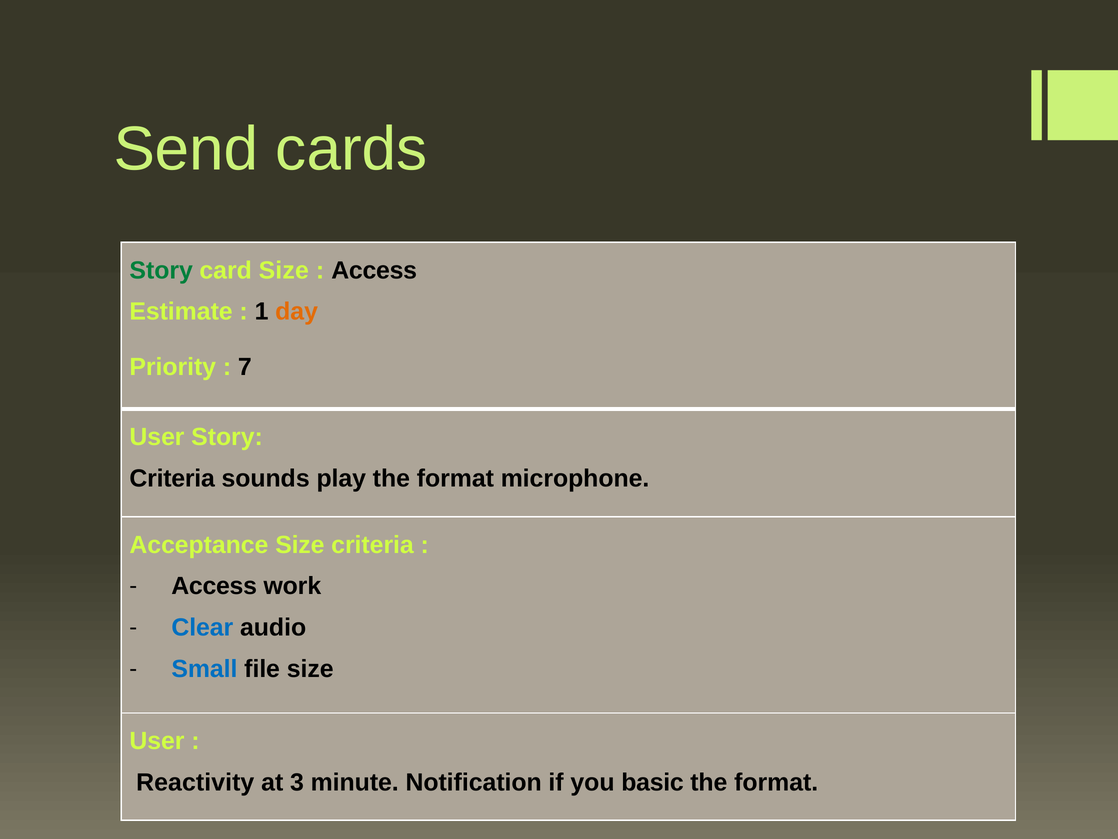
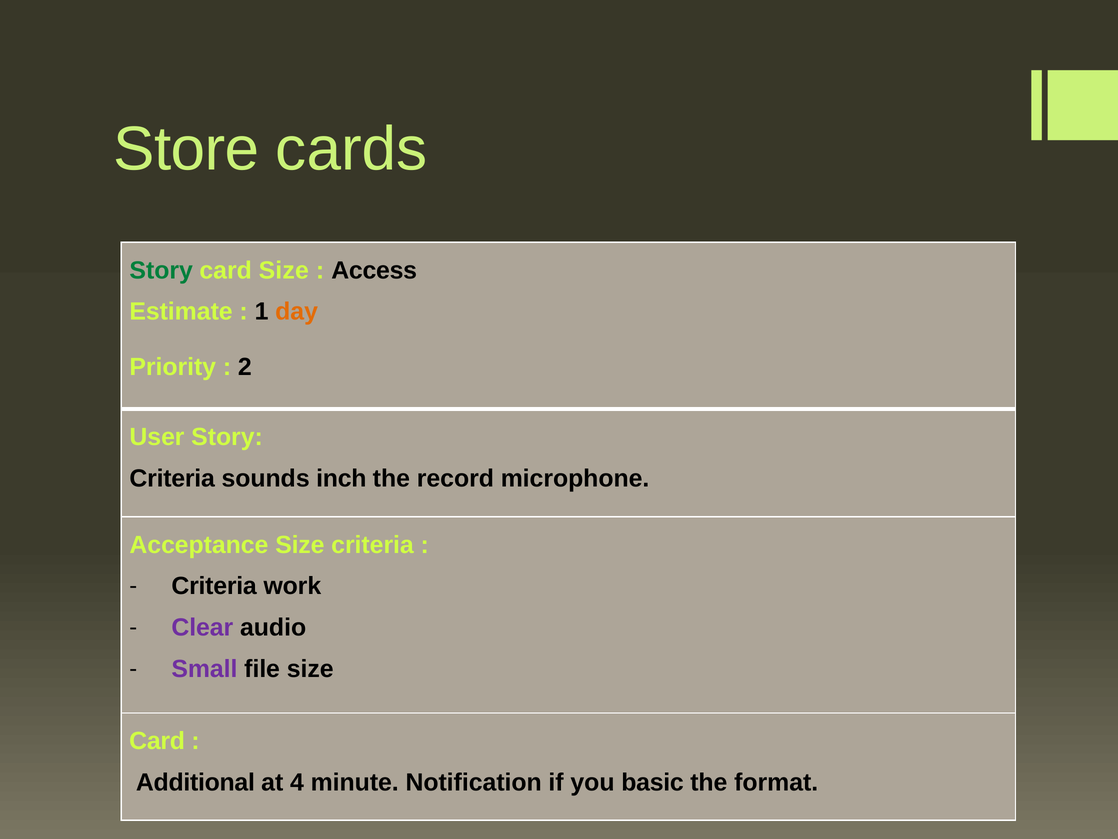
Send: Send -> Store
7: 7 -> 2
play: play -> inch
format at (455, 478): format -> record
Access at (214, 586): Access -> Criteria
Clear colour: blue -> purple
Small colour: blue -> purple
User at (157, 741): User -> Card
Reactivity: Reactivity -> Additional
3: 3 -> 4
